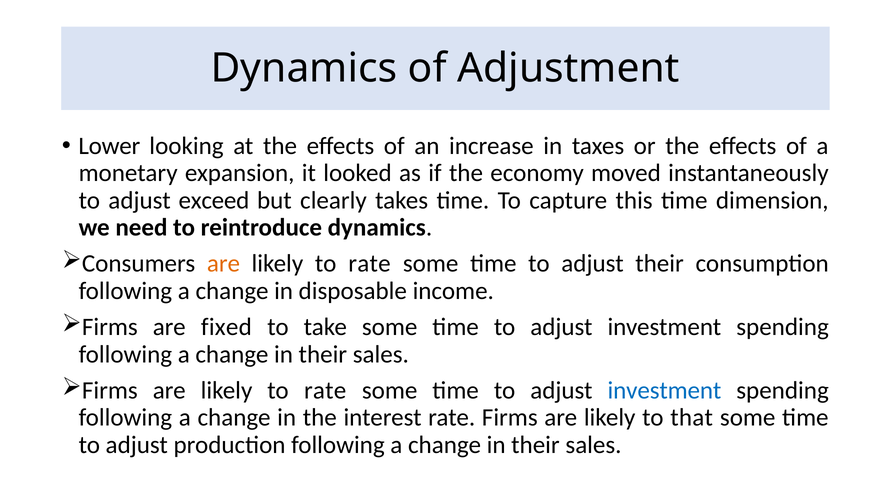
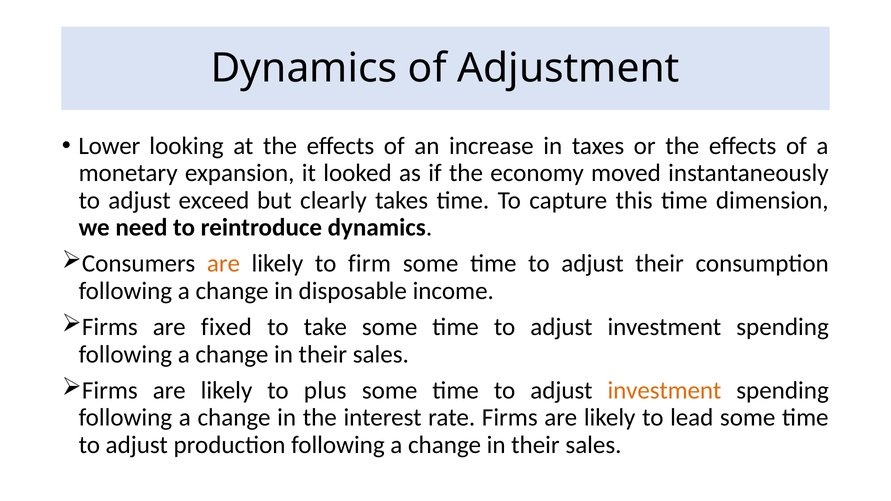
rate at (369, 264): rate -> firm
rate at (325, 391): rate -> plus
investment at (664, 391) colour: blue -> orange
that: that -> lead
